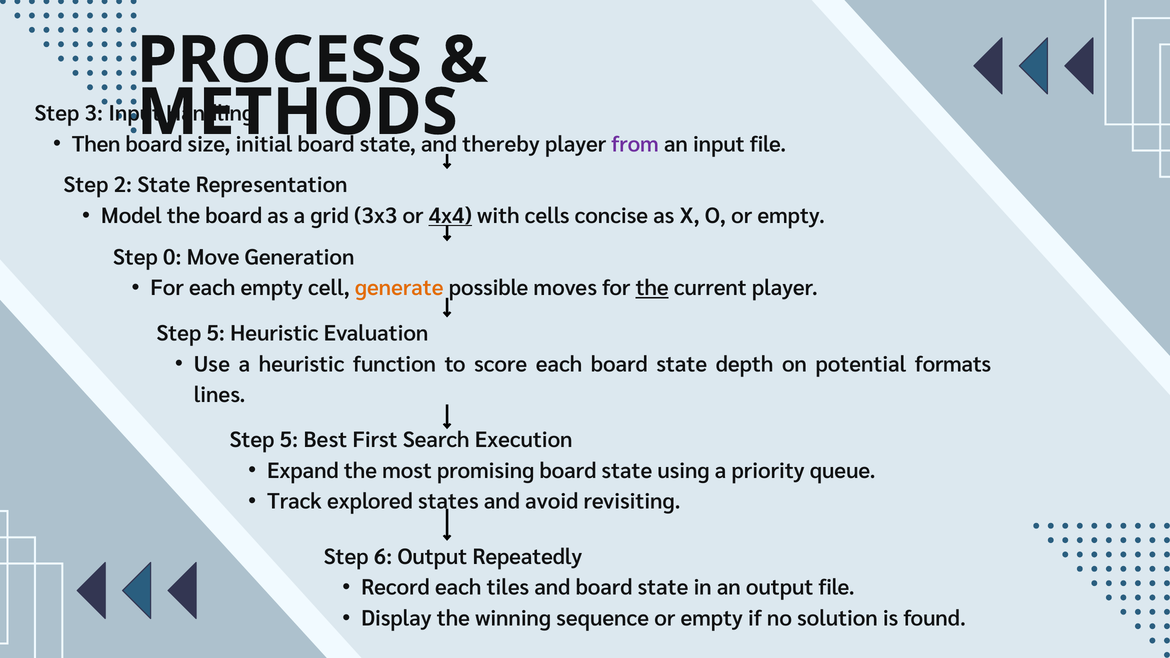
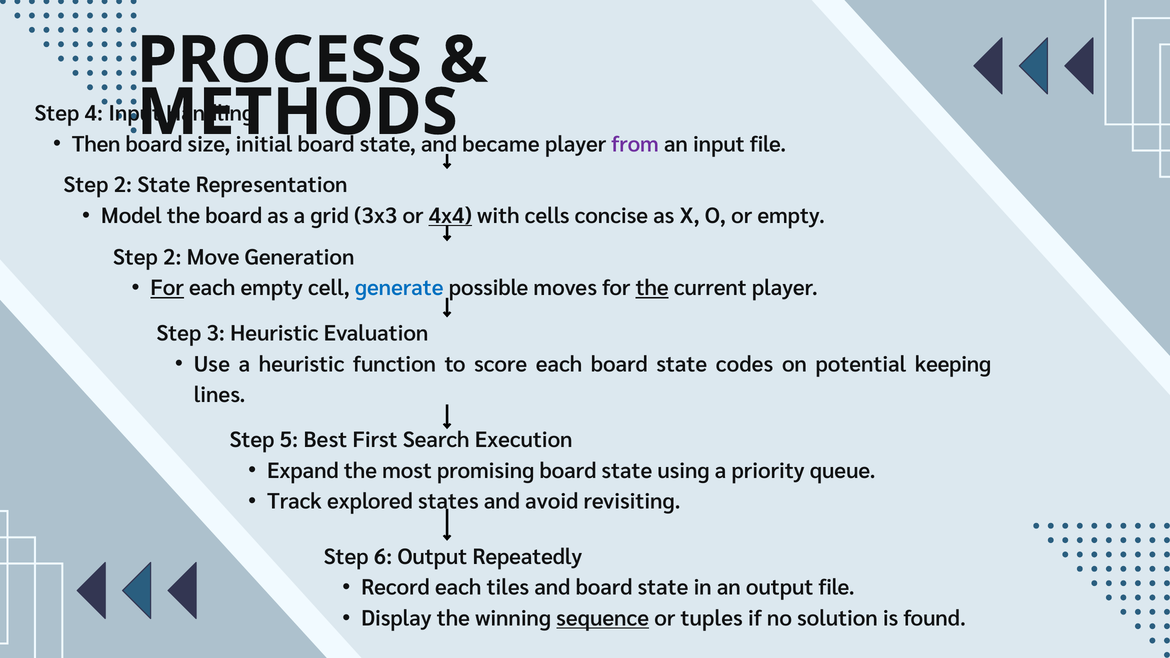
3: 3 -> 4
thereby: thereby -> became
0 at (172, 257): 0 -> 2
For at (167, 288) underline: none -> present
generate colour: orange -> blue
5 at (216, 334): 5 -> 3
depth: depth -> codes
formats: formats -> keeping
sequence underline: none -> present
empty at (712, 619): empty -> tuples
